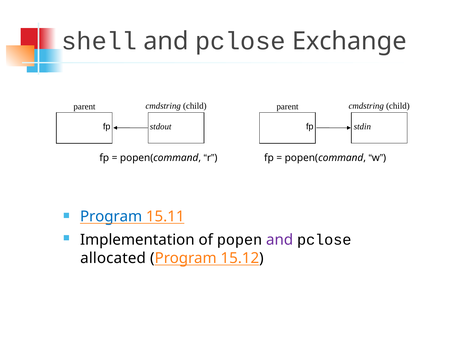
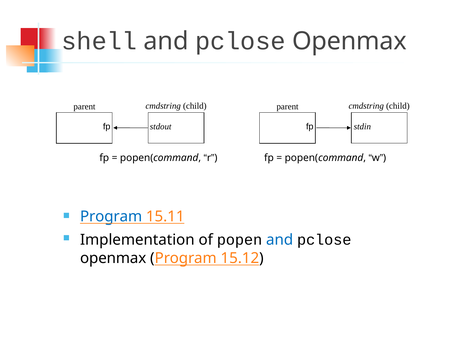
Exchange at (349, 41): Exchange -> Openmax
and at (280, 240) colour: purple -> blue
allocated at (113, 258): allocated -> openmax
